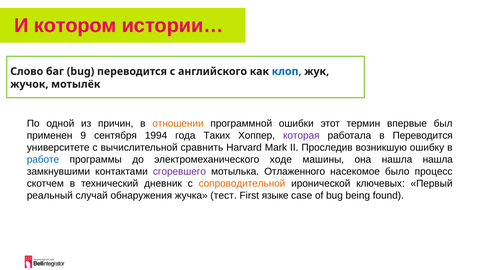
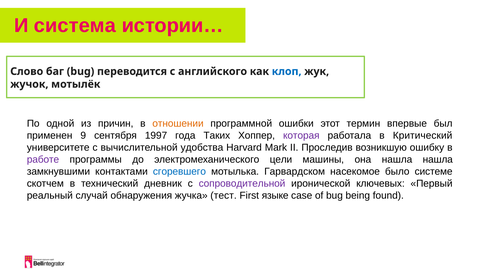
котором: котором -> система
1994: 1994 -> 1997
в Переводится: Переводится -> Критический
сравнить: сравнить -> удобства
работе colour: blue -> purple
ходе: ходе -> цели
сгоревшего colour: purple -> blue
Отлаженного: Отлаженного -> Гарвардском
процесс: процесс -> системе
сопроводительной colour: orange -> purple
